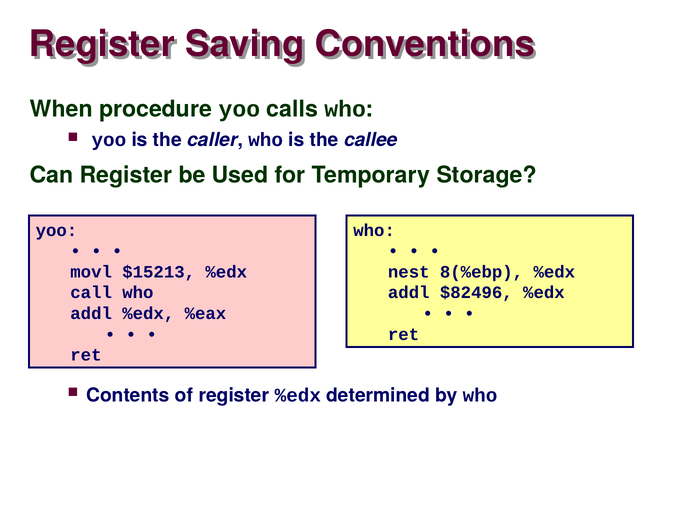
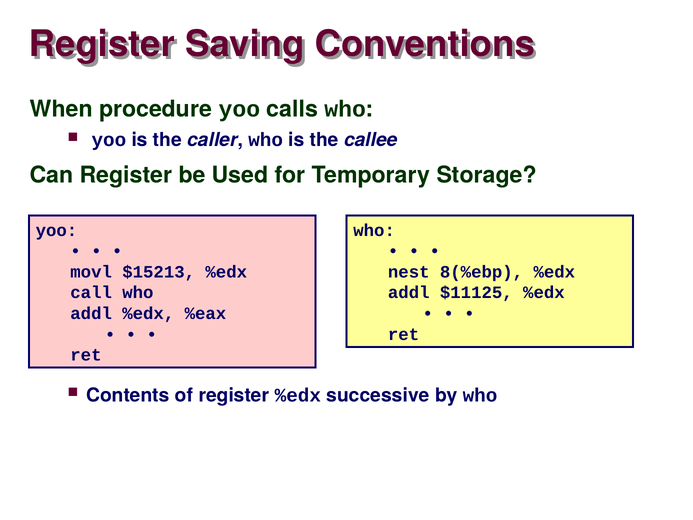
$82496: $82496 -> $11125
determined: determined -> successive
